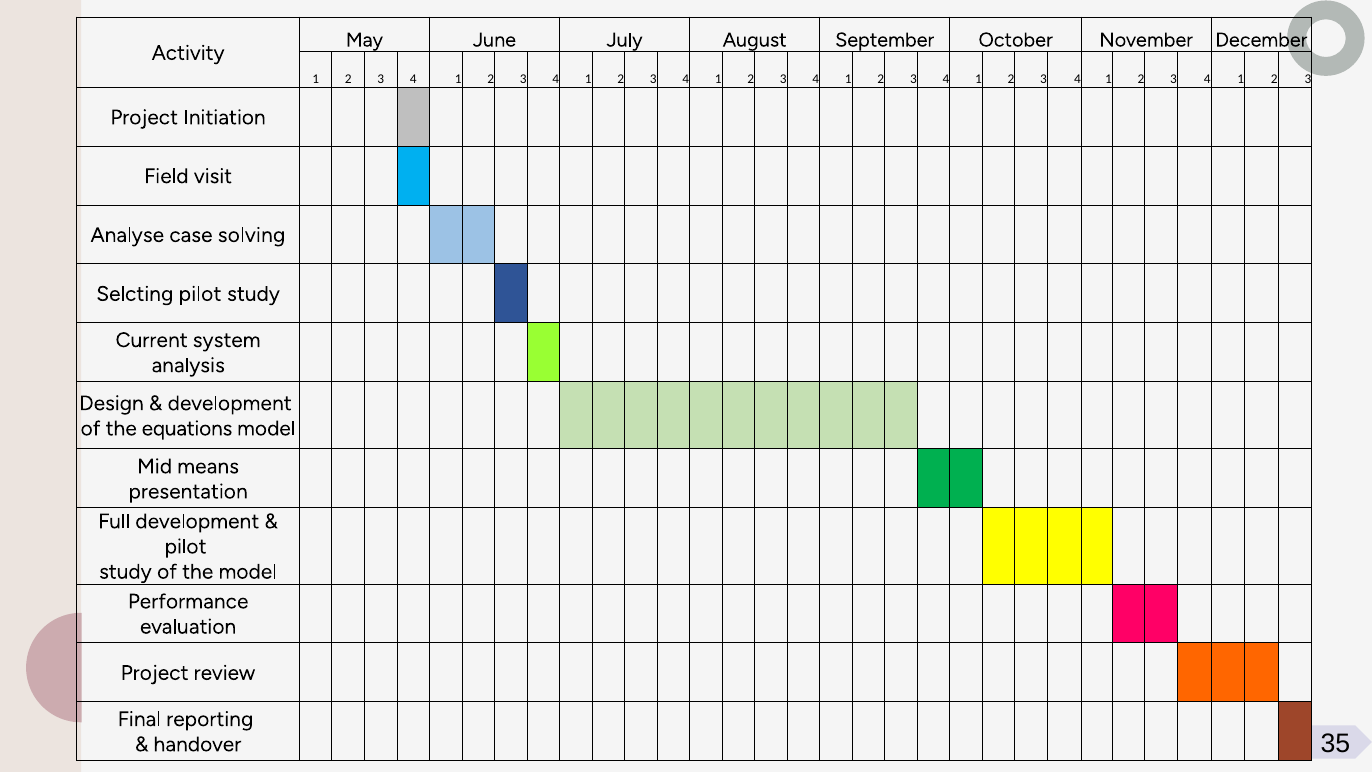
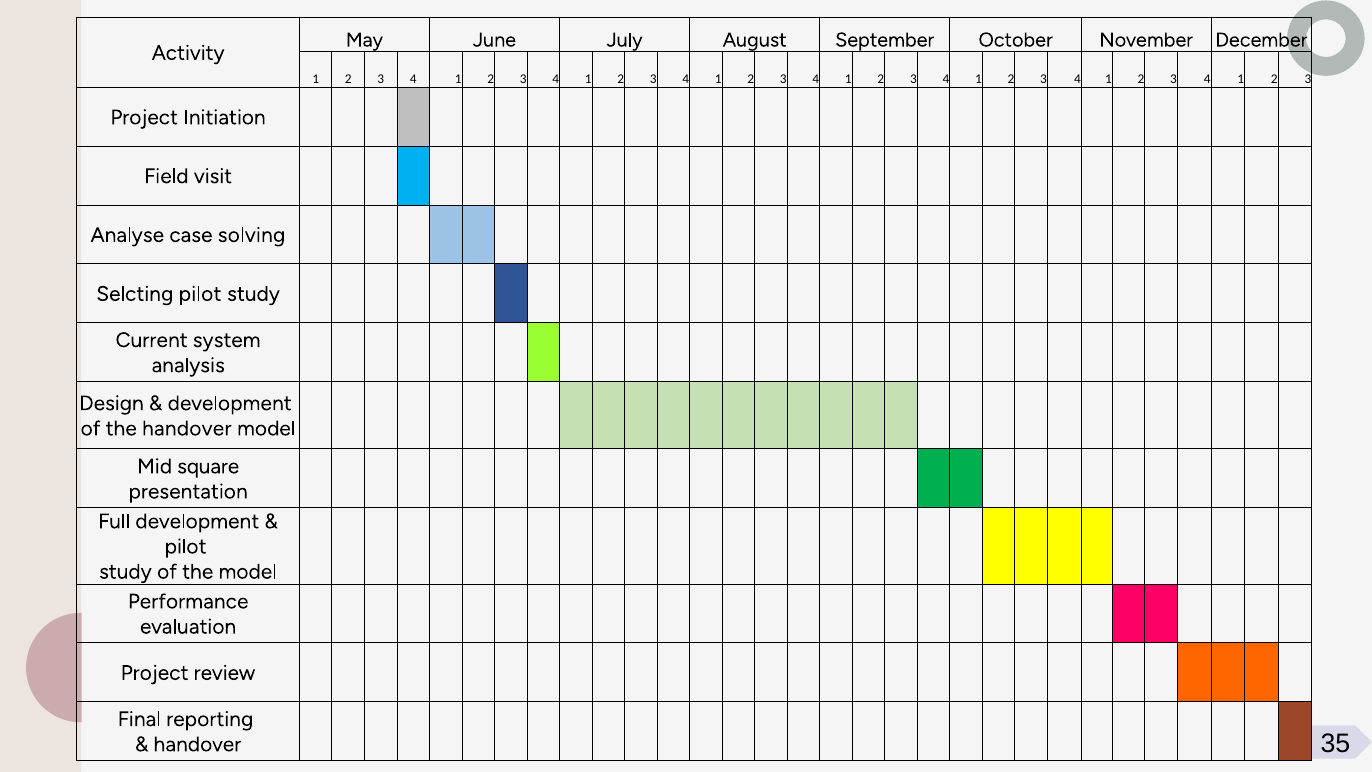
the equations: equations -> handover
means: means -> square
